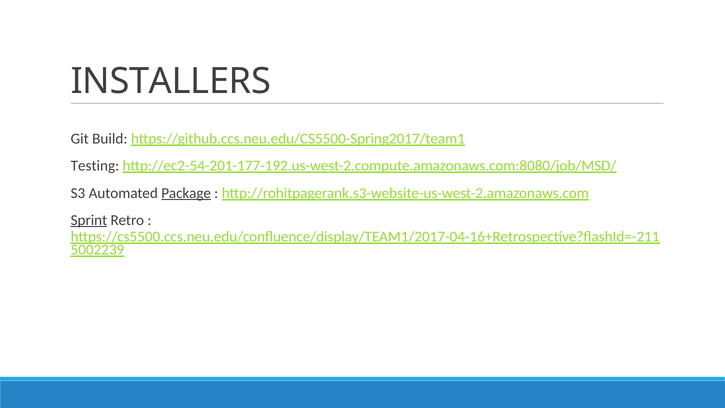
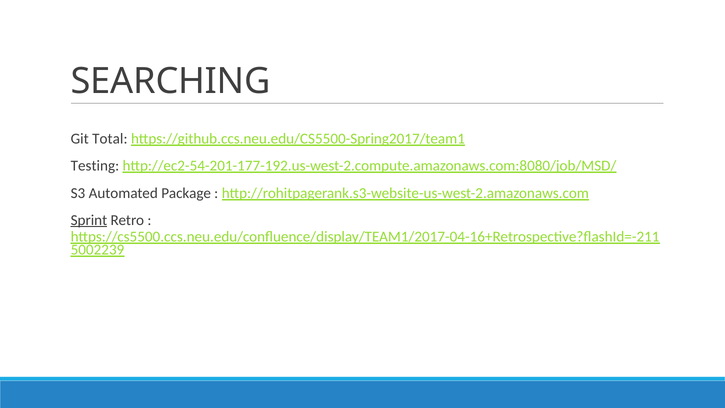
INSTALLERS: INSTALLERS -> SEARCHING
Build: Build -> Total
Package underline: present -> none
